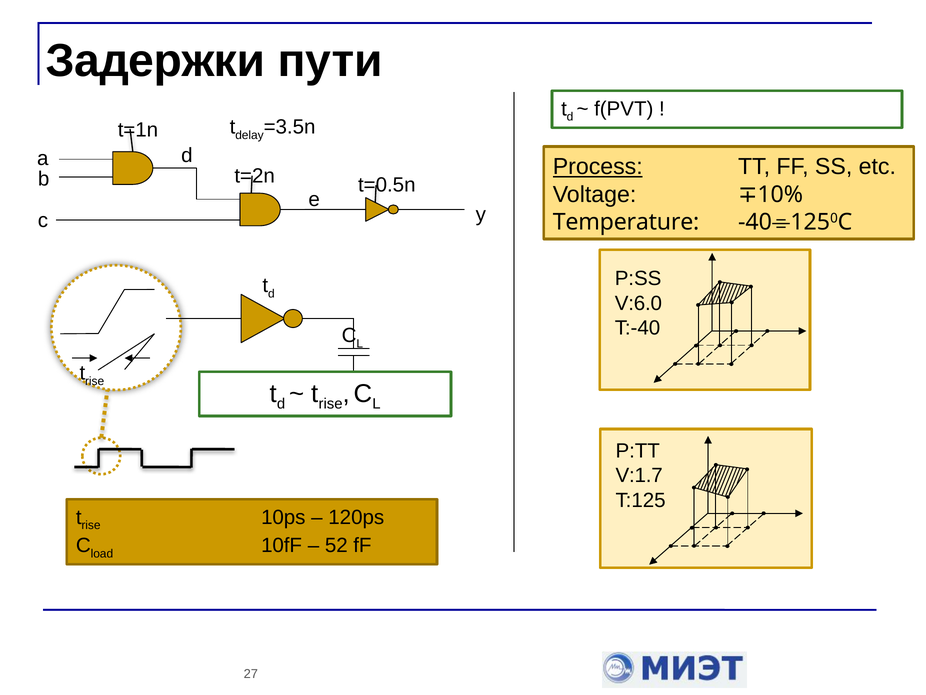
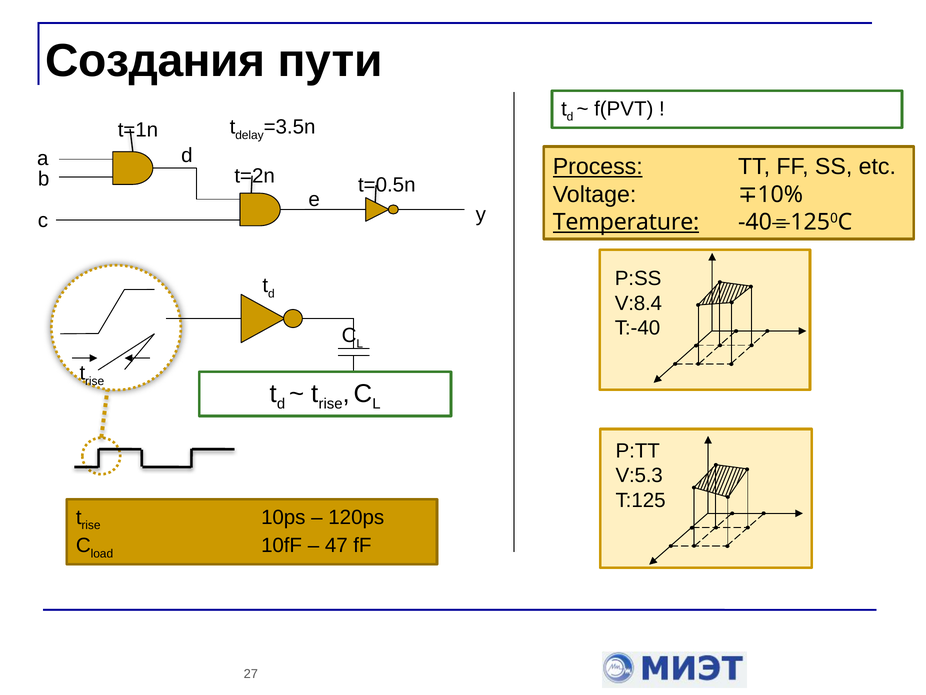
Задержки: Задержки -> Создания
Temperature underline: none -> present
V:6.0: V:6.0 -> V:8.4
V:1.7: V:1.7 -> V:5.3
52: 52 -> 47
